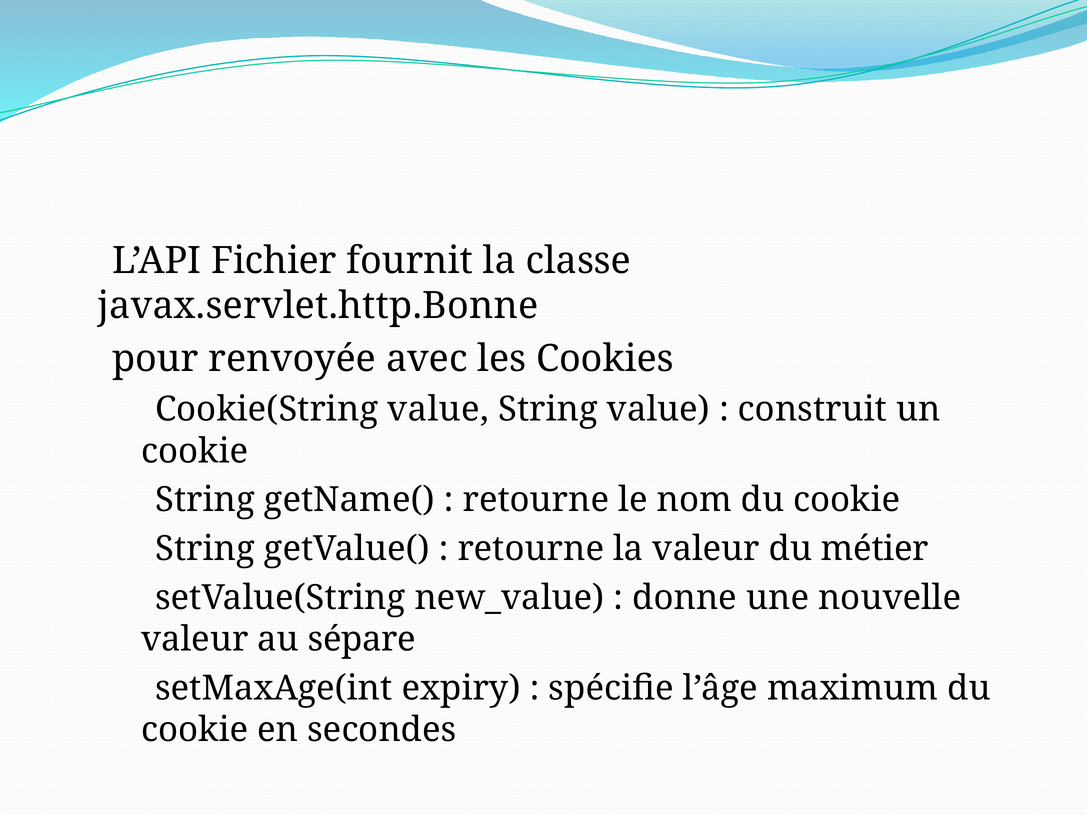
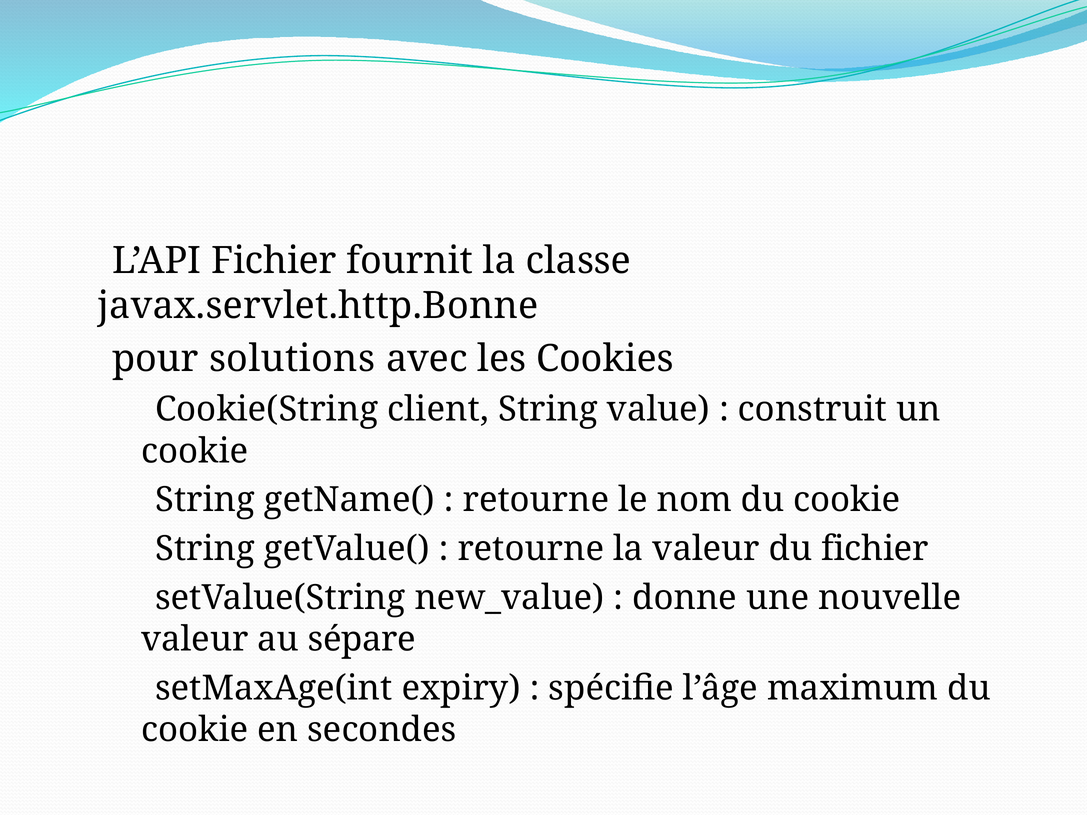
renvoyée: renvoyée -> solutions
Cookie(String value: value -> client
du métier: métier -> fichier
